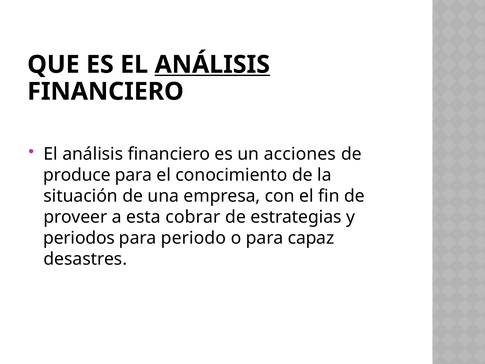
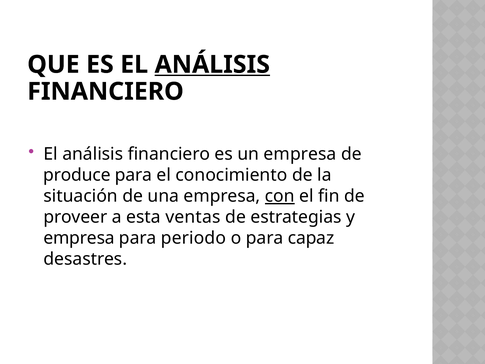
un acciones: acciones -> empresa
con underline: none -> present
cobrar: cobrar -> ventas
periodos at (79, 238): periodos -> empresa
